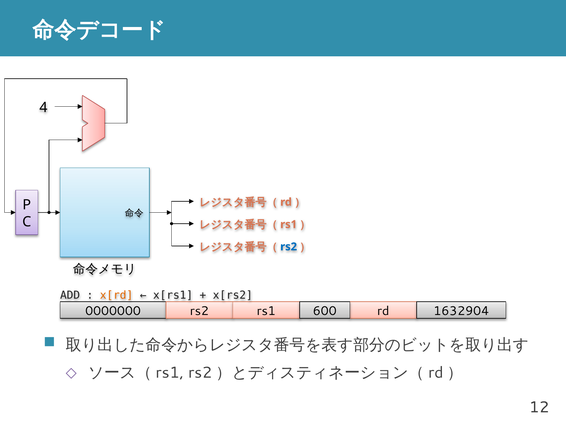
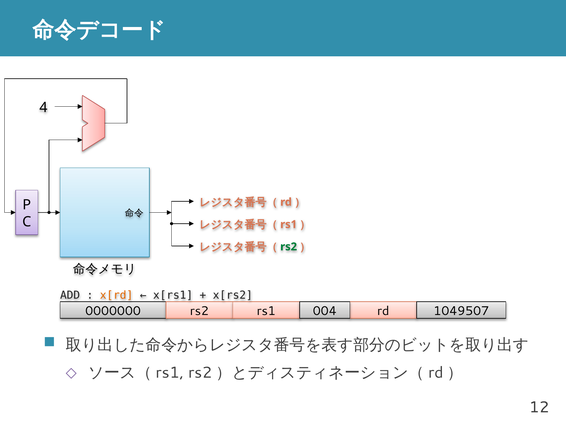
rs2 at (289, 246) colour: blue -> green
600: 600 -> 004
1632904: 1632904 -> 1049507
